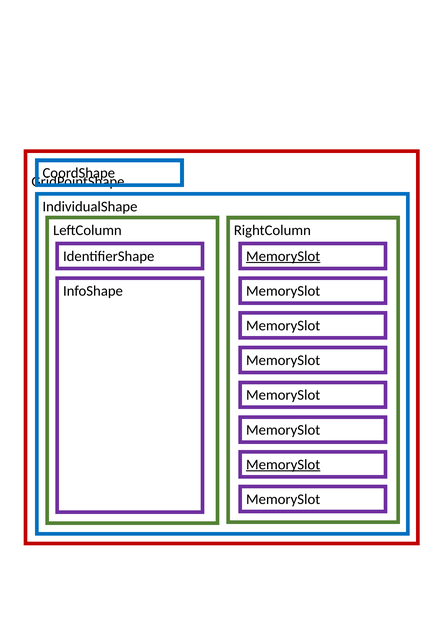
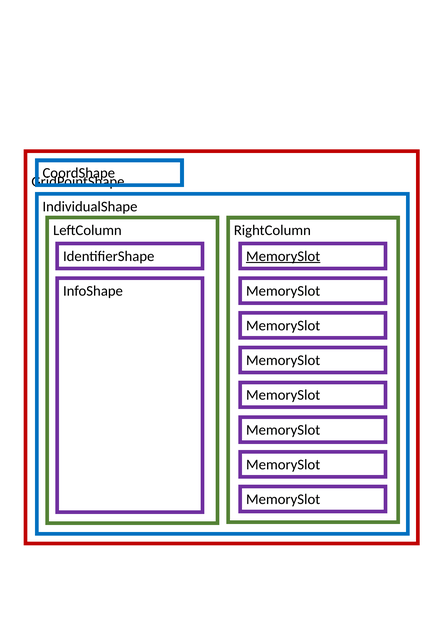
MemorySlot at (283, 464) underline: present -> none
